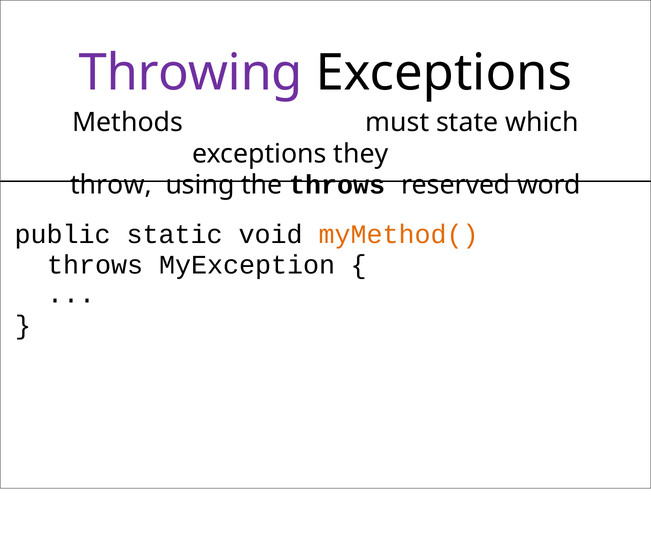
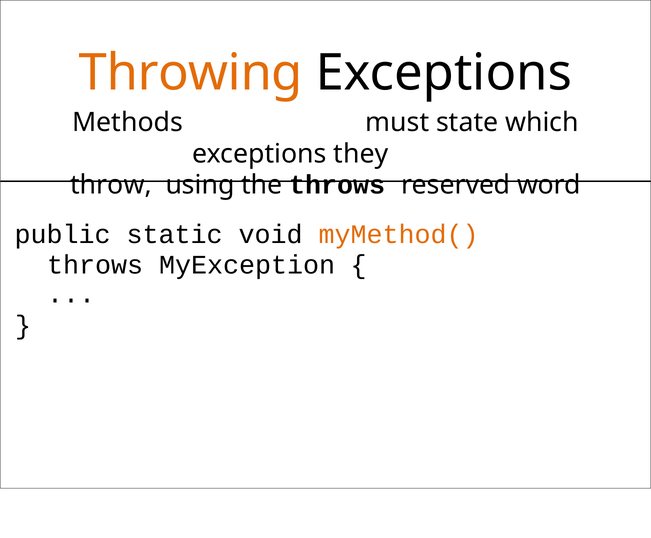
Throwing colour: purple -> orange
